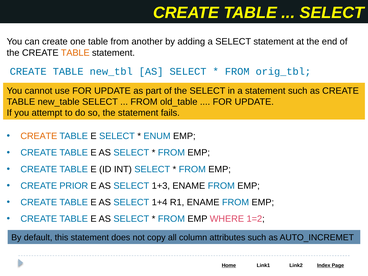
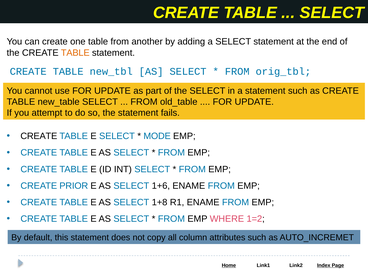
CREATE at (39, 136) colour: orange -> black
ENUM: ENUM -> MODE
1+3: 1+3 -> 1+6
1+4: 1+4 -> 1+8
